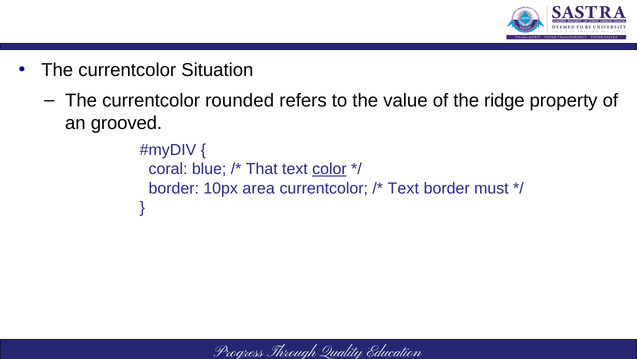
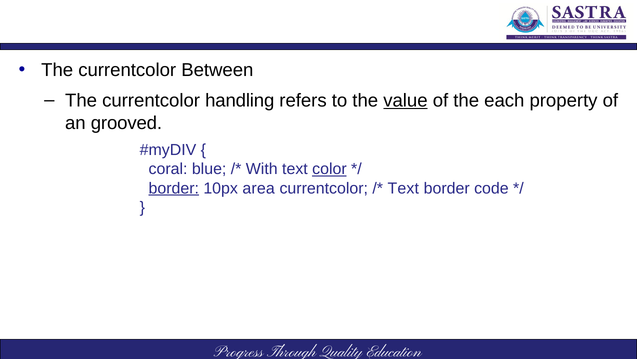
Situation: Situation -> Between
rounded: rounded -> handling
value underline: none -> present
ridge: ridge -> each
That: That -> With
border at (174, 188) underline: none -> present
must: must -> code
